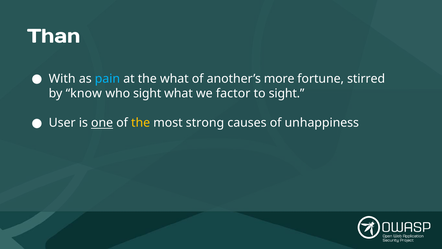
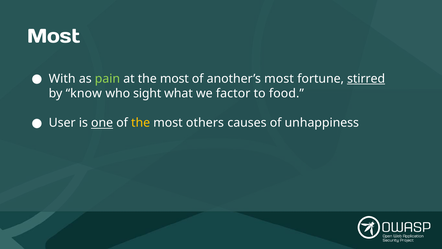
Than at (54, 36): Than -> Most
pain colour: light blue -> light green
at the what: what -> most
another’s more: more -> most
stirred underline: none -> present
to sight: sight -> food
strong: strong -> others
